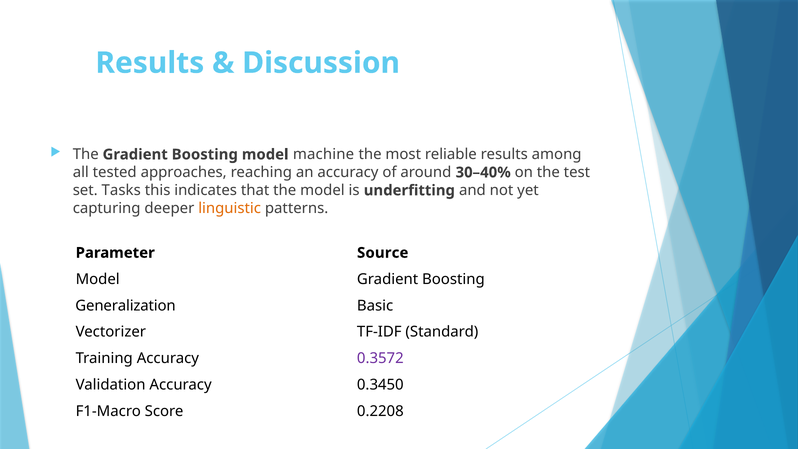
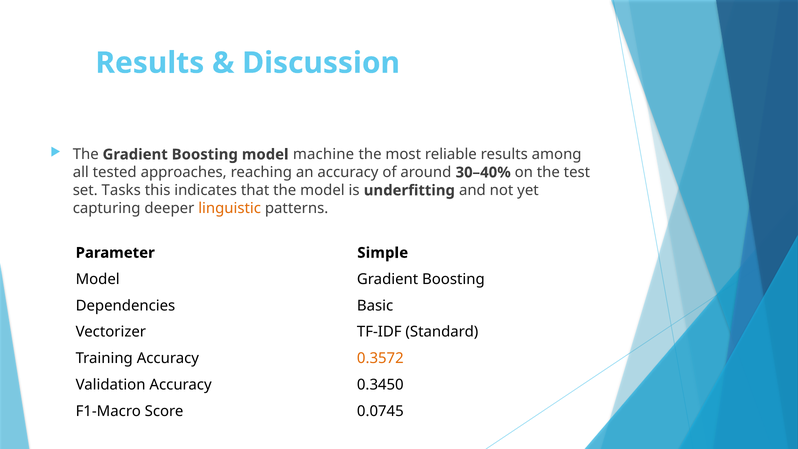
Source: Source -> Simple
Generalization: Generalization -> Dependencies
0.3572 colour: purple -> orange
0.2208: 0.2208 -> 0.0745
